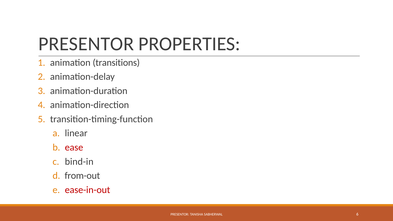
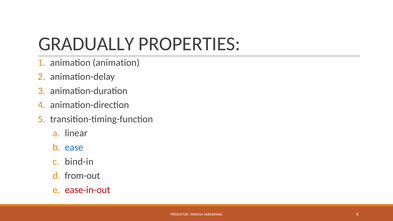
PRESENTOR at (86, 44): PRESENTOR -> GRADUALLY
animation transitions: transitions -> animation
ease colour: red -> blue
